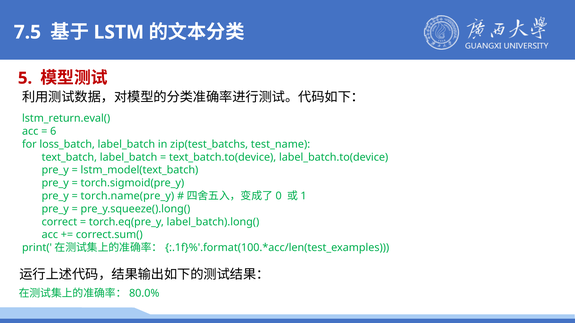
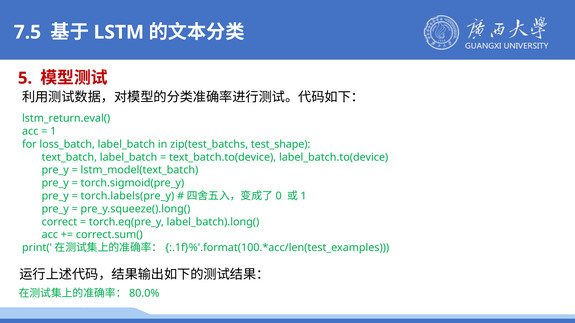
6: 6 -> 1
test_name: test_name -> test_shape
torch.name(pre_y: torch.name(pre_y -> torch.labels(pre_y
